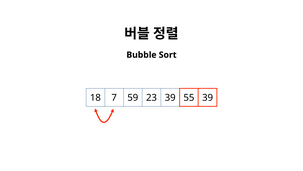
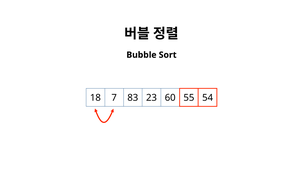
59: 59 -> 83
23 39: 39 -> 60
55 39: 39 -> 54
